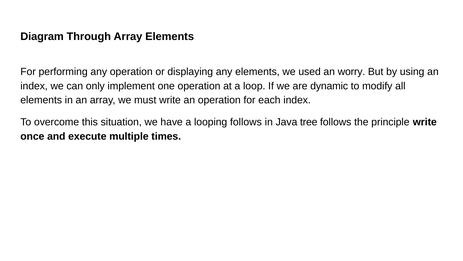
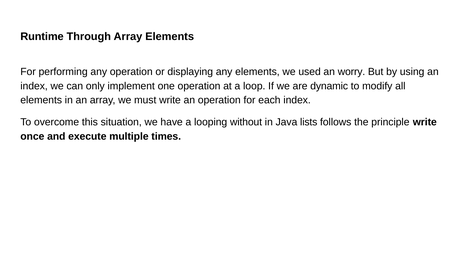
Diagram: Diagram -> Runtime
looping follows: follows -> without
tree: tree -> lists
